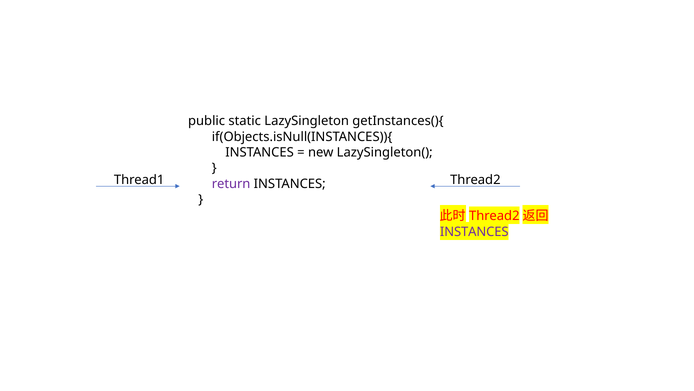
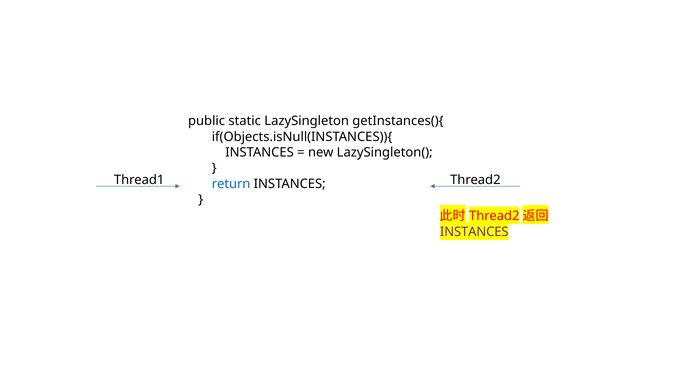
return colour: purple -> blue
